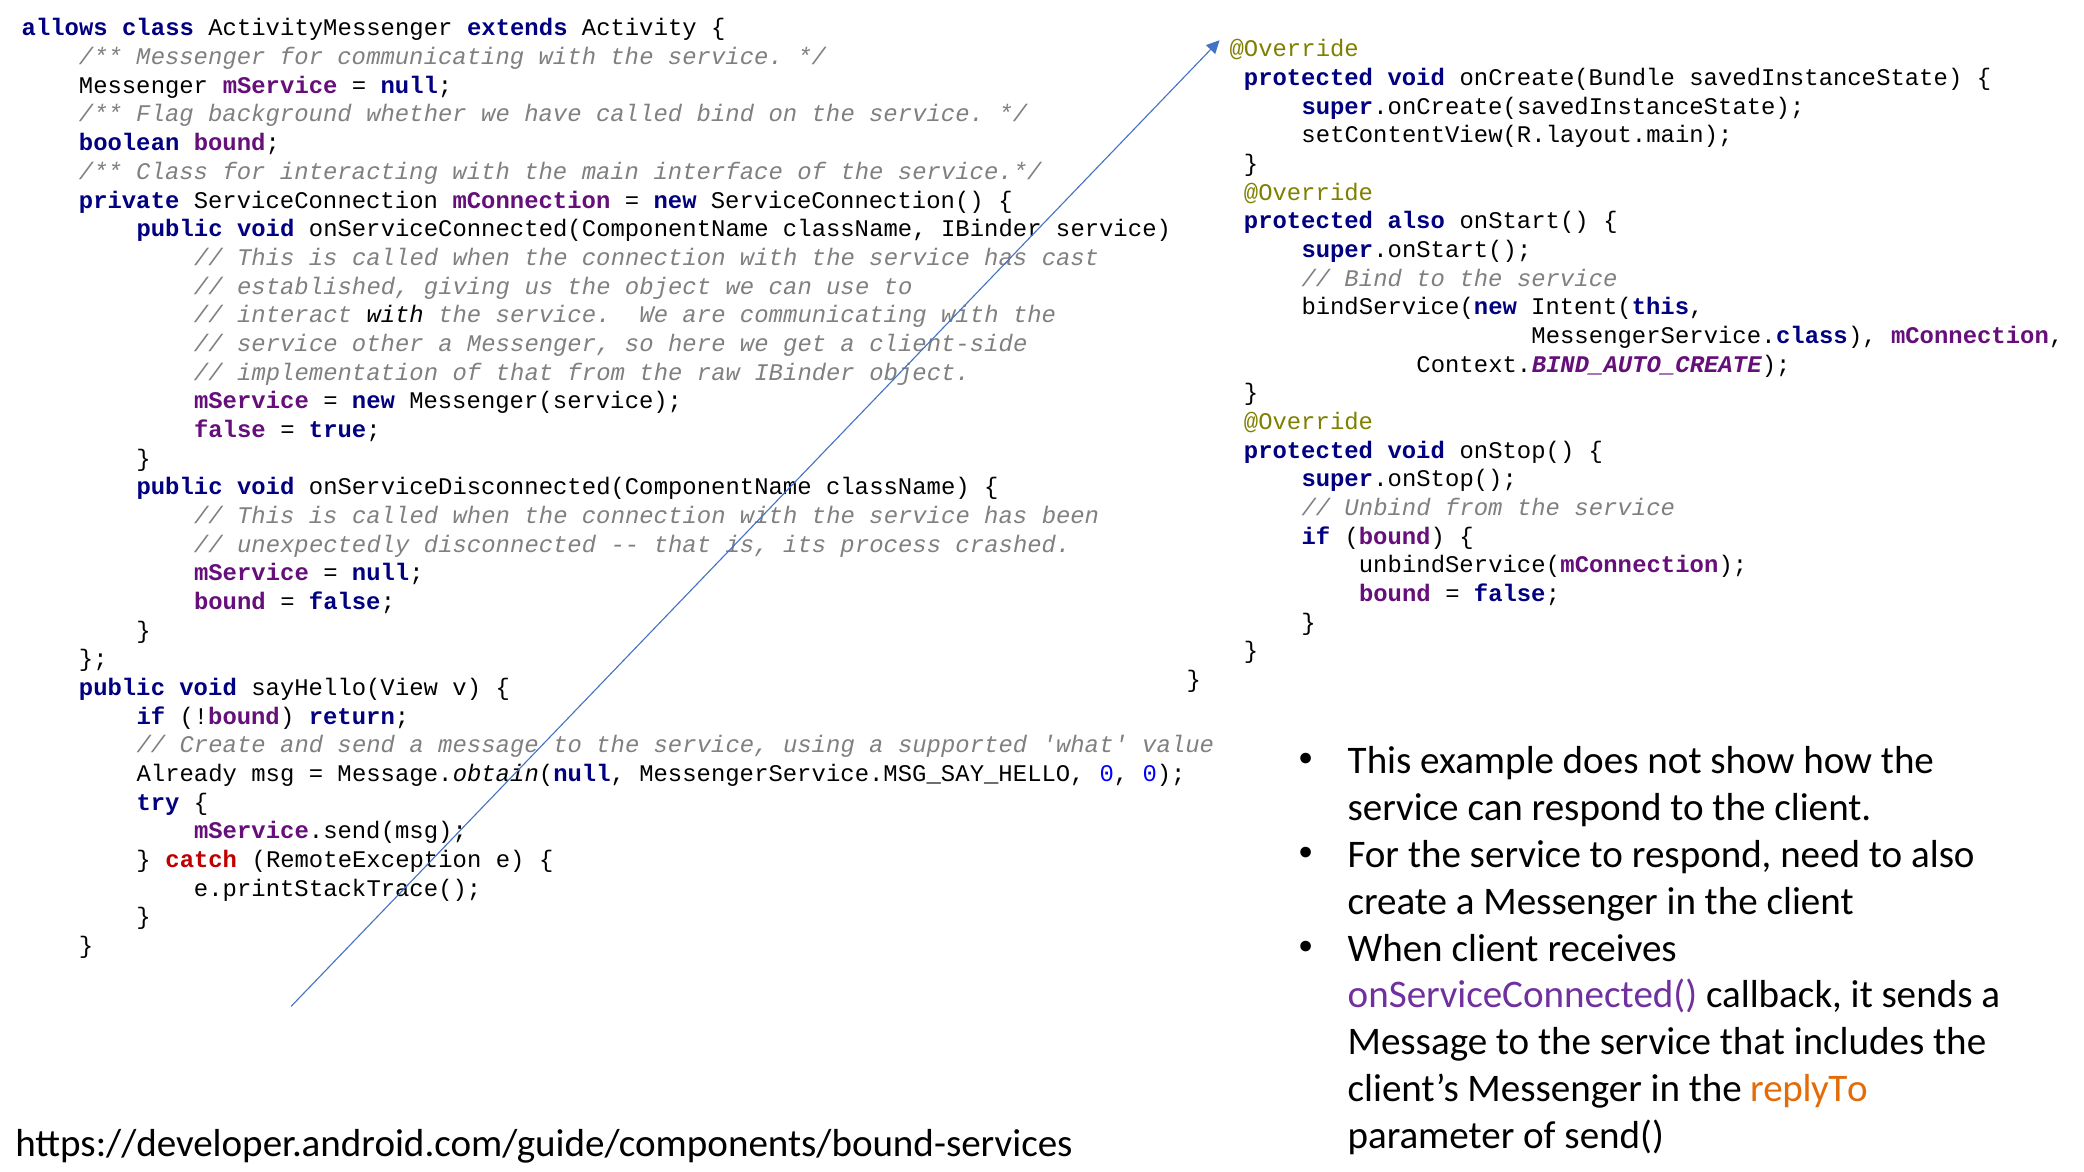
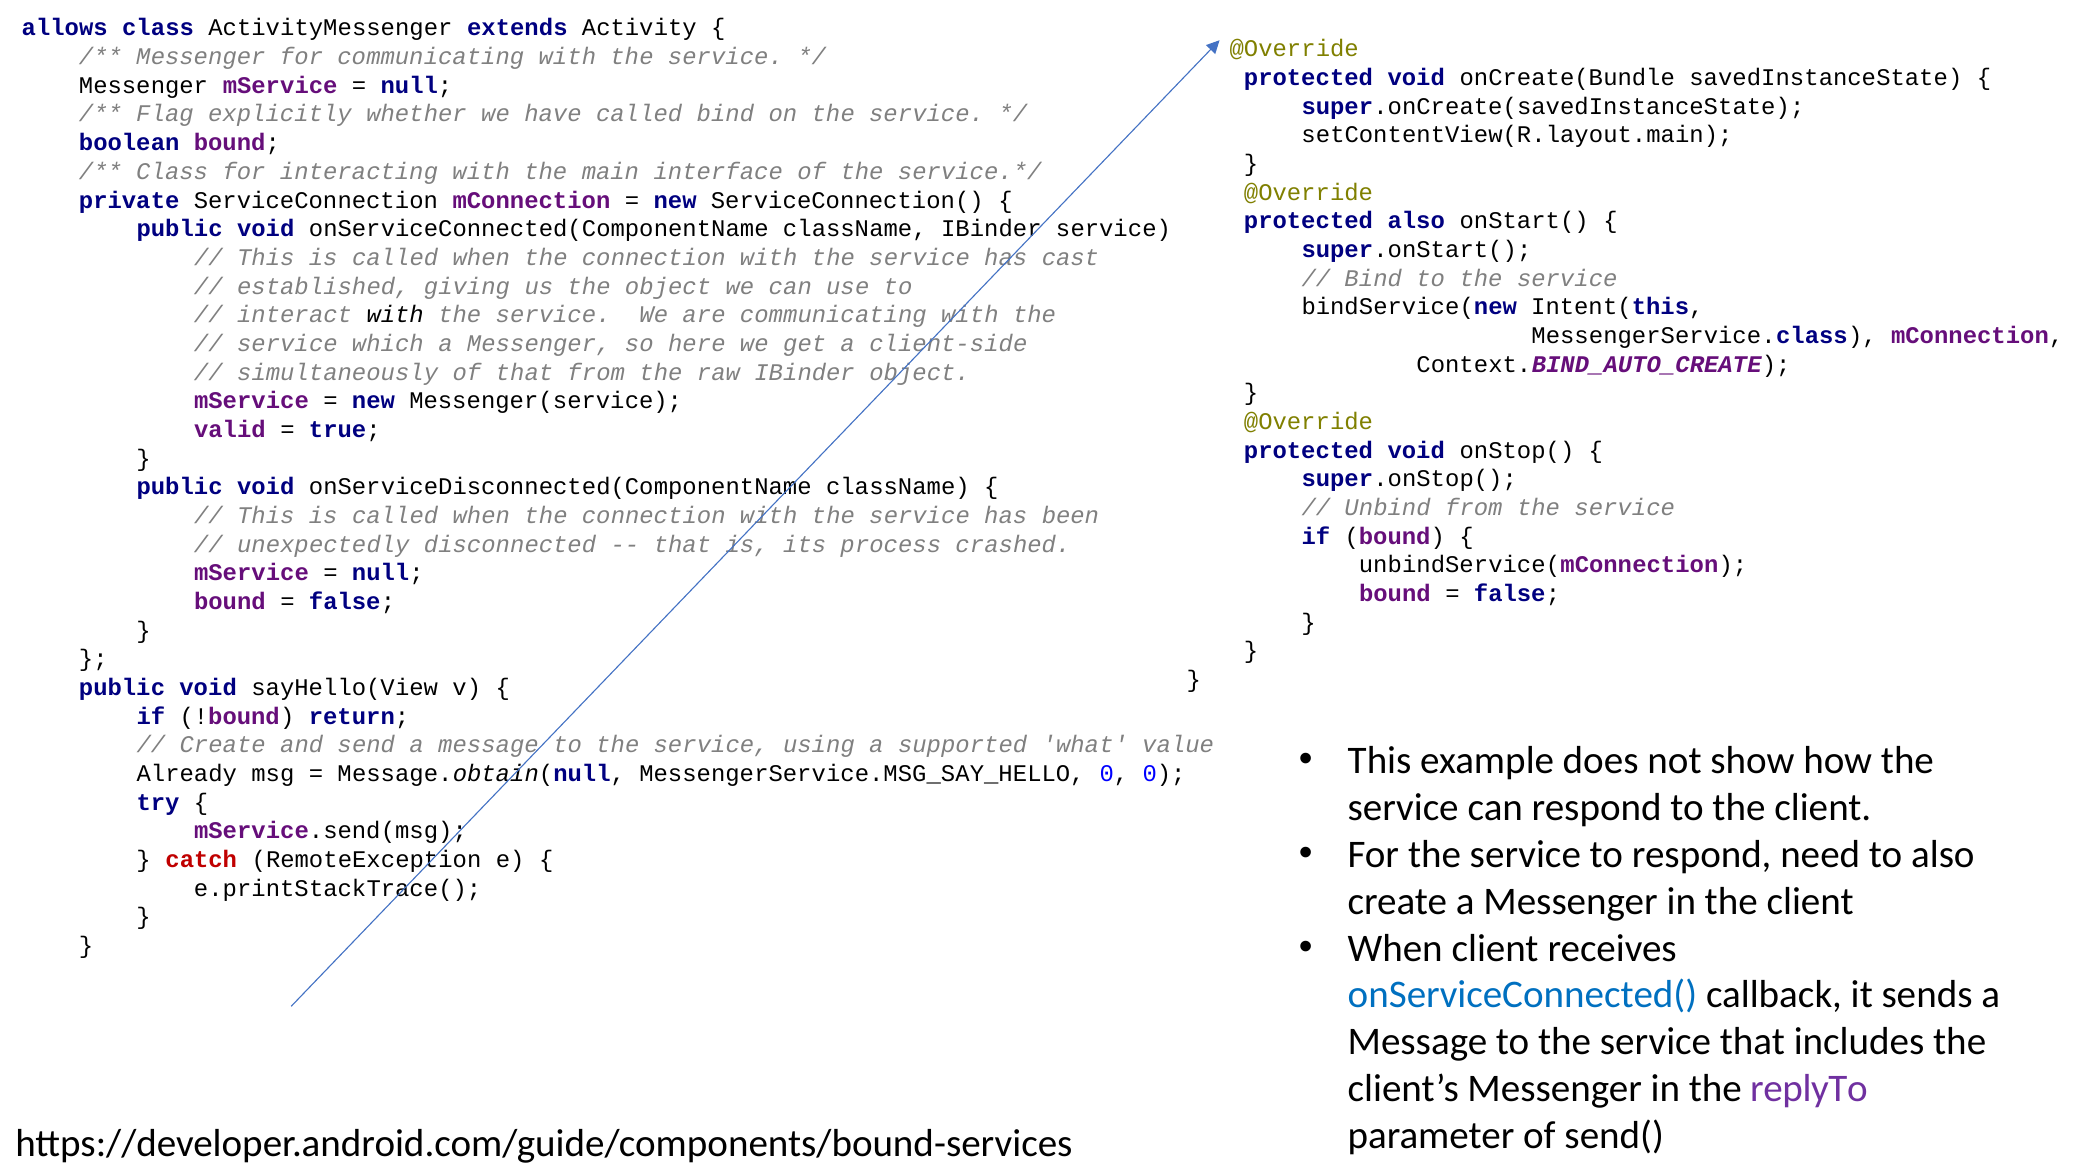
background: background -> explicitly
other: other -> which
implementation: implementation -> simultaneously
false at (230, 430): false -> valid
onServiceConnected( colour: purple -> blue
replyTo colour: orange -> purple
